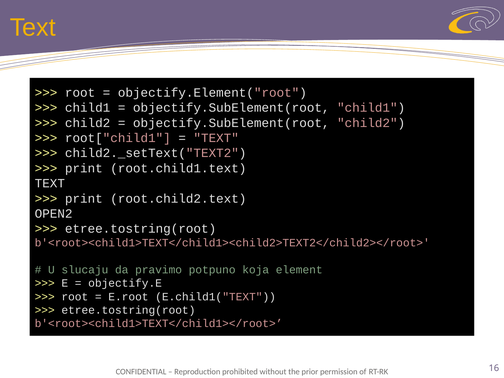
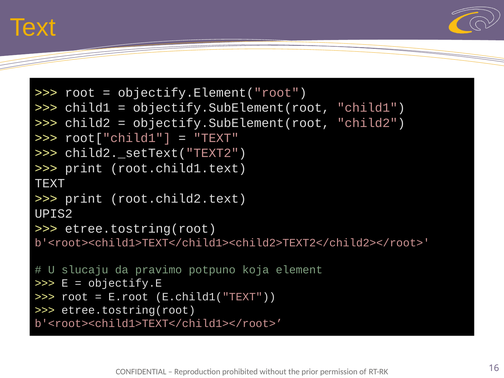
OPEN2: OPEN2 -> UPIS2
